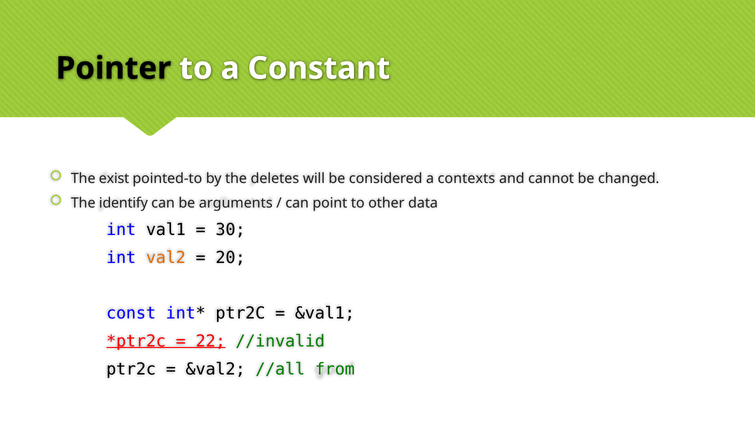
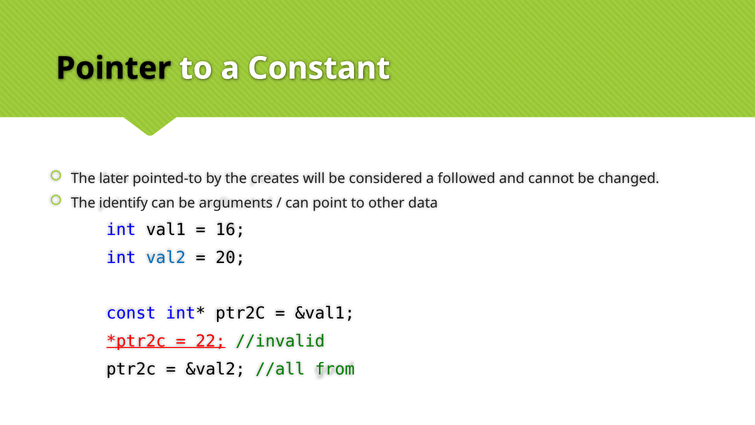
exist: exist -> later
deletes: deletes -> creates
contexts: contexts -> followed
30: 30 -> 16
val2 colour: orange -> blue
